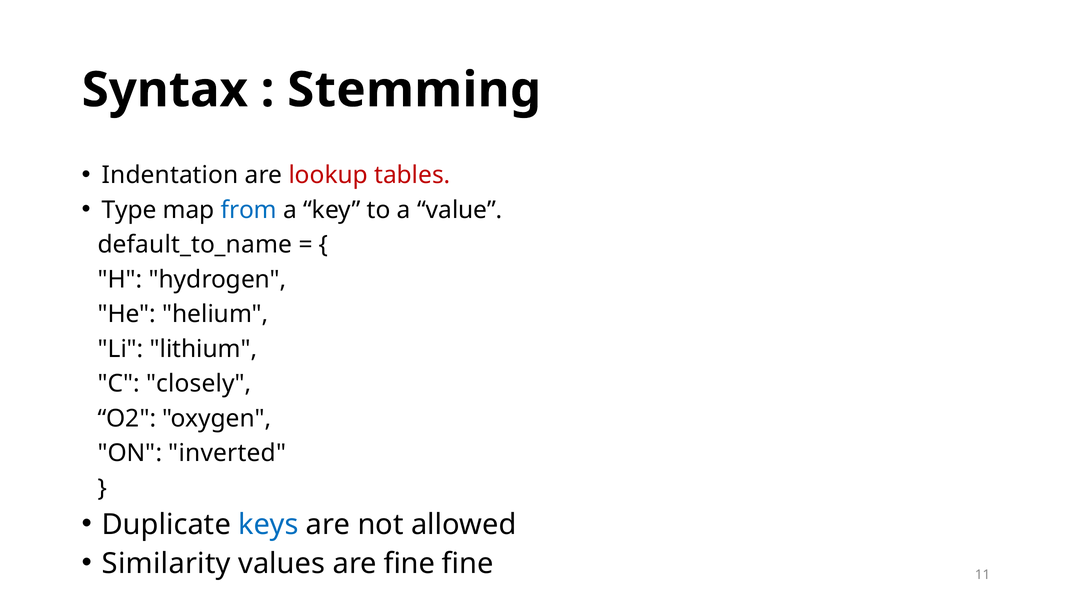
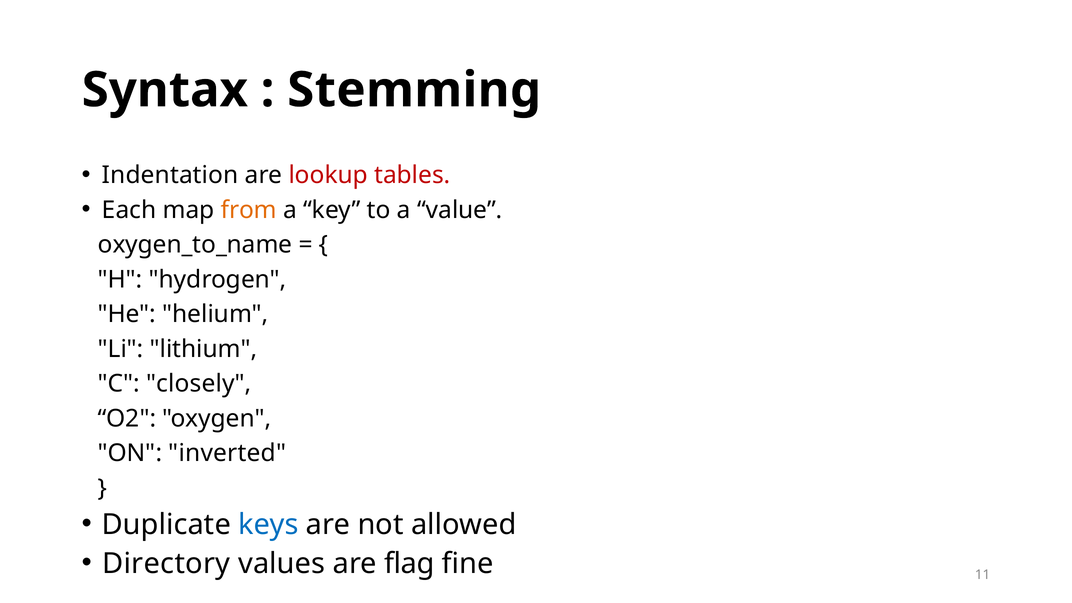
Type: Type -> Each
from colour: blue -> orange
default_to_name: default_to_name -> oxygen_to_name
Similarity: Similarity -> Directory
are fine: fine -> flag
